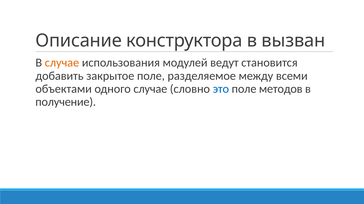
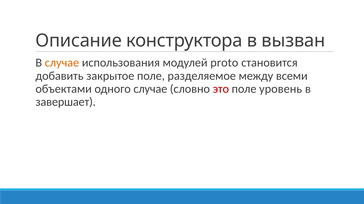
ведут: ведут -> proto
это colour: blue -> red
методов: методов -> уровень
получение: получение -> завершает
